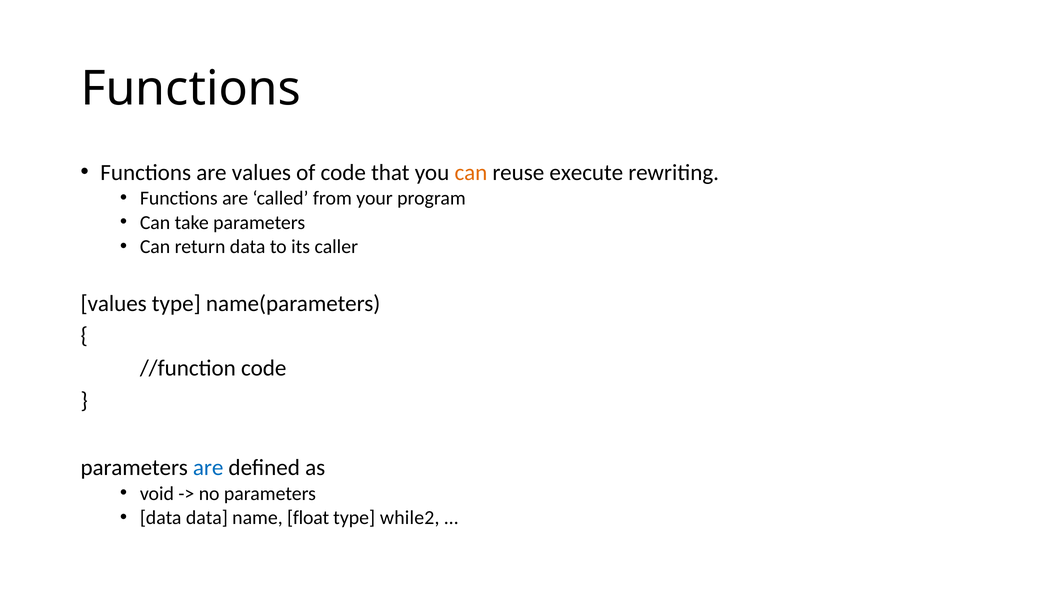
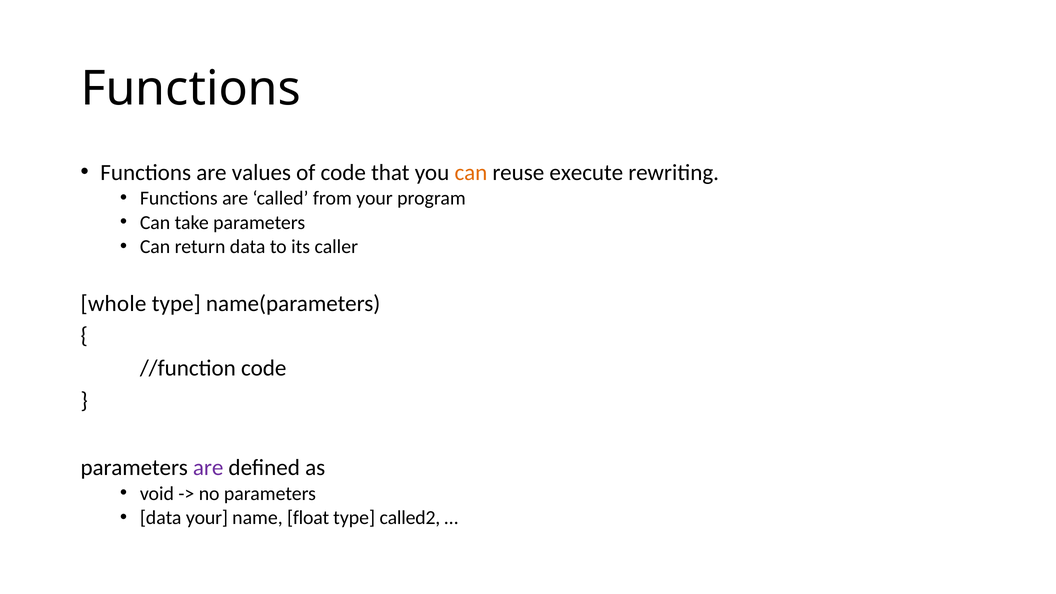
values at (114, 304): values -> whole
are at (208, 468) colour: blue -> purple
data data: data -> your
while2: while2 -> called2
